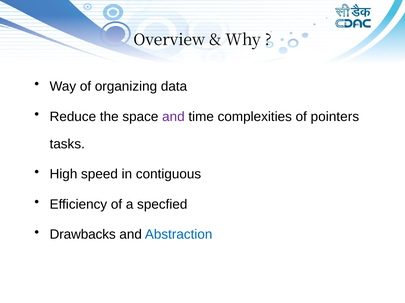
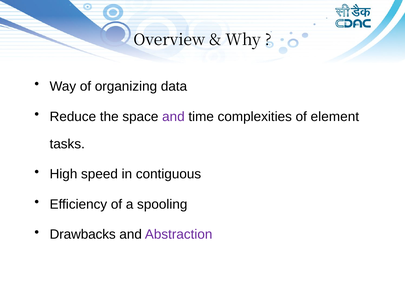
pointers: pointers -> element
specfied: specfied -> spooling
Abstraction colour: blue -> purple
